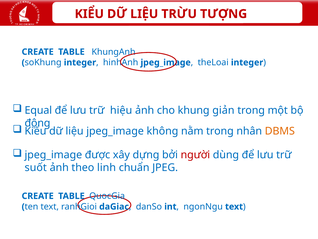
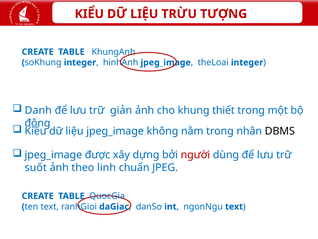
Equal: Equal -> Danh
hiệu: hiệu -> giản
giản: giản -> thiết
DBMS colour: orange -> black
